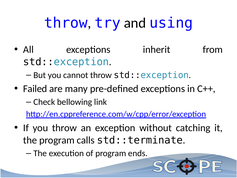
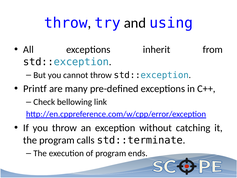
Failed: Failed -> Printf
